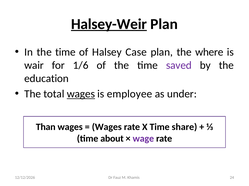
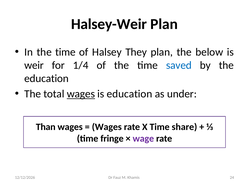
Halsey-Weir underline: present -> none
Case: Case -> They
where: where -> below
wair: wair -> weir
1/6: 1/6 -> 1/4
saved colour: purple -> blue
is employee: employee -> education
about: about -> fringe
